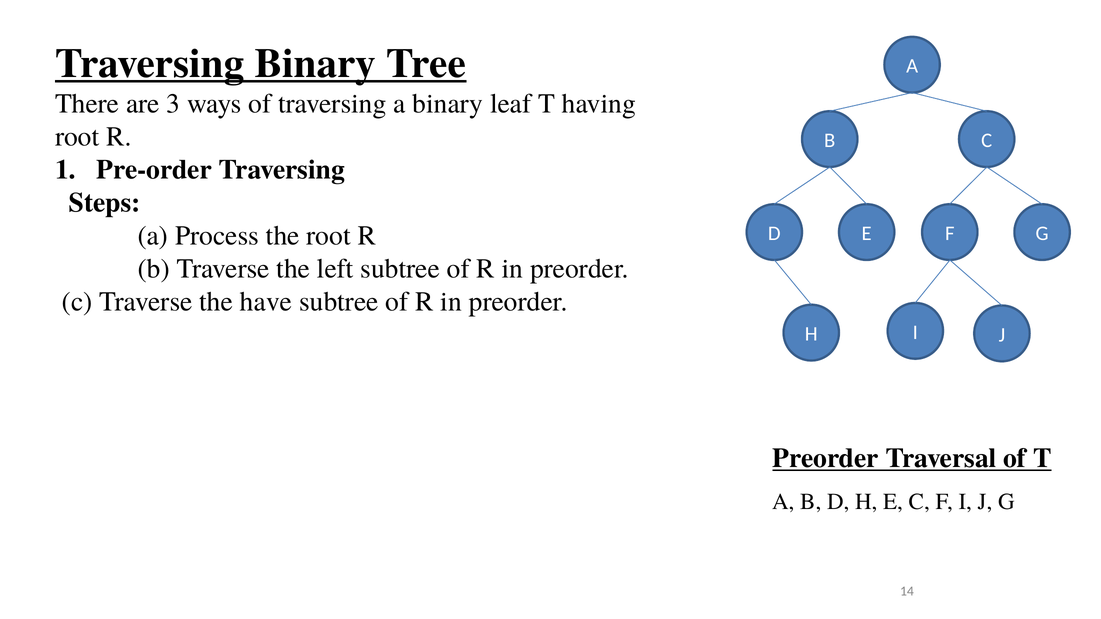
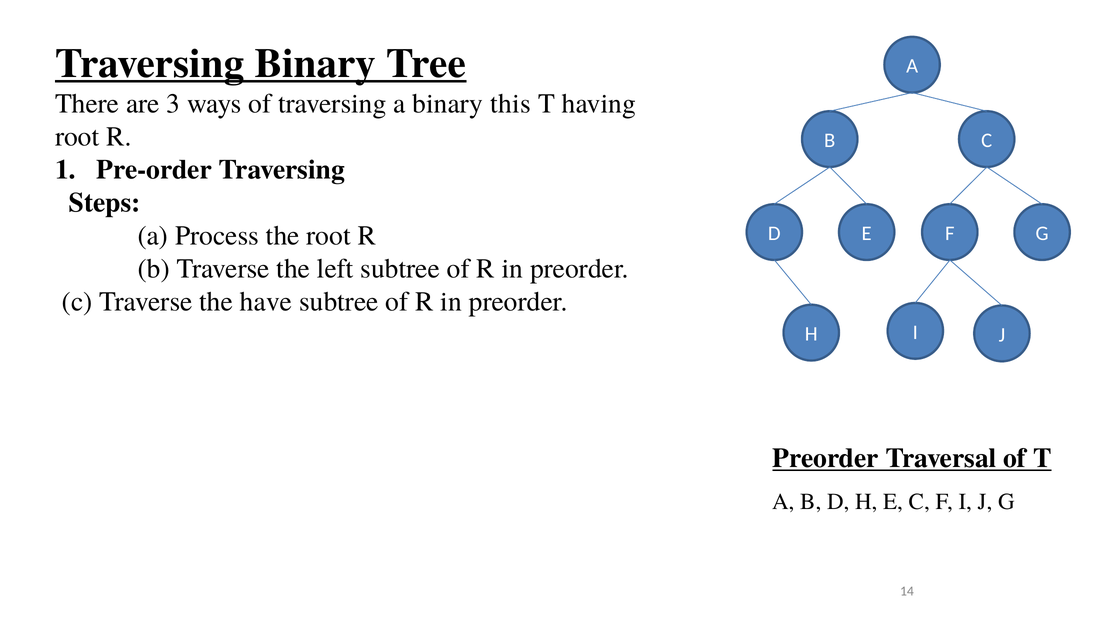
leaf: leaf -> this
